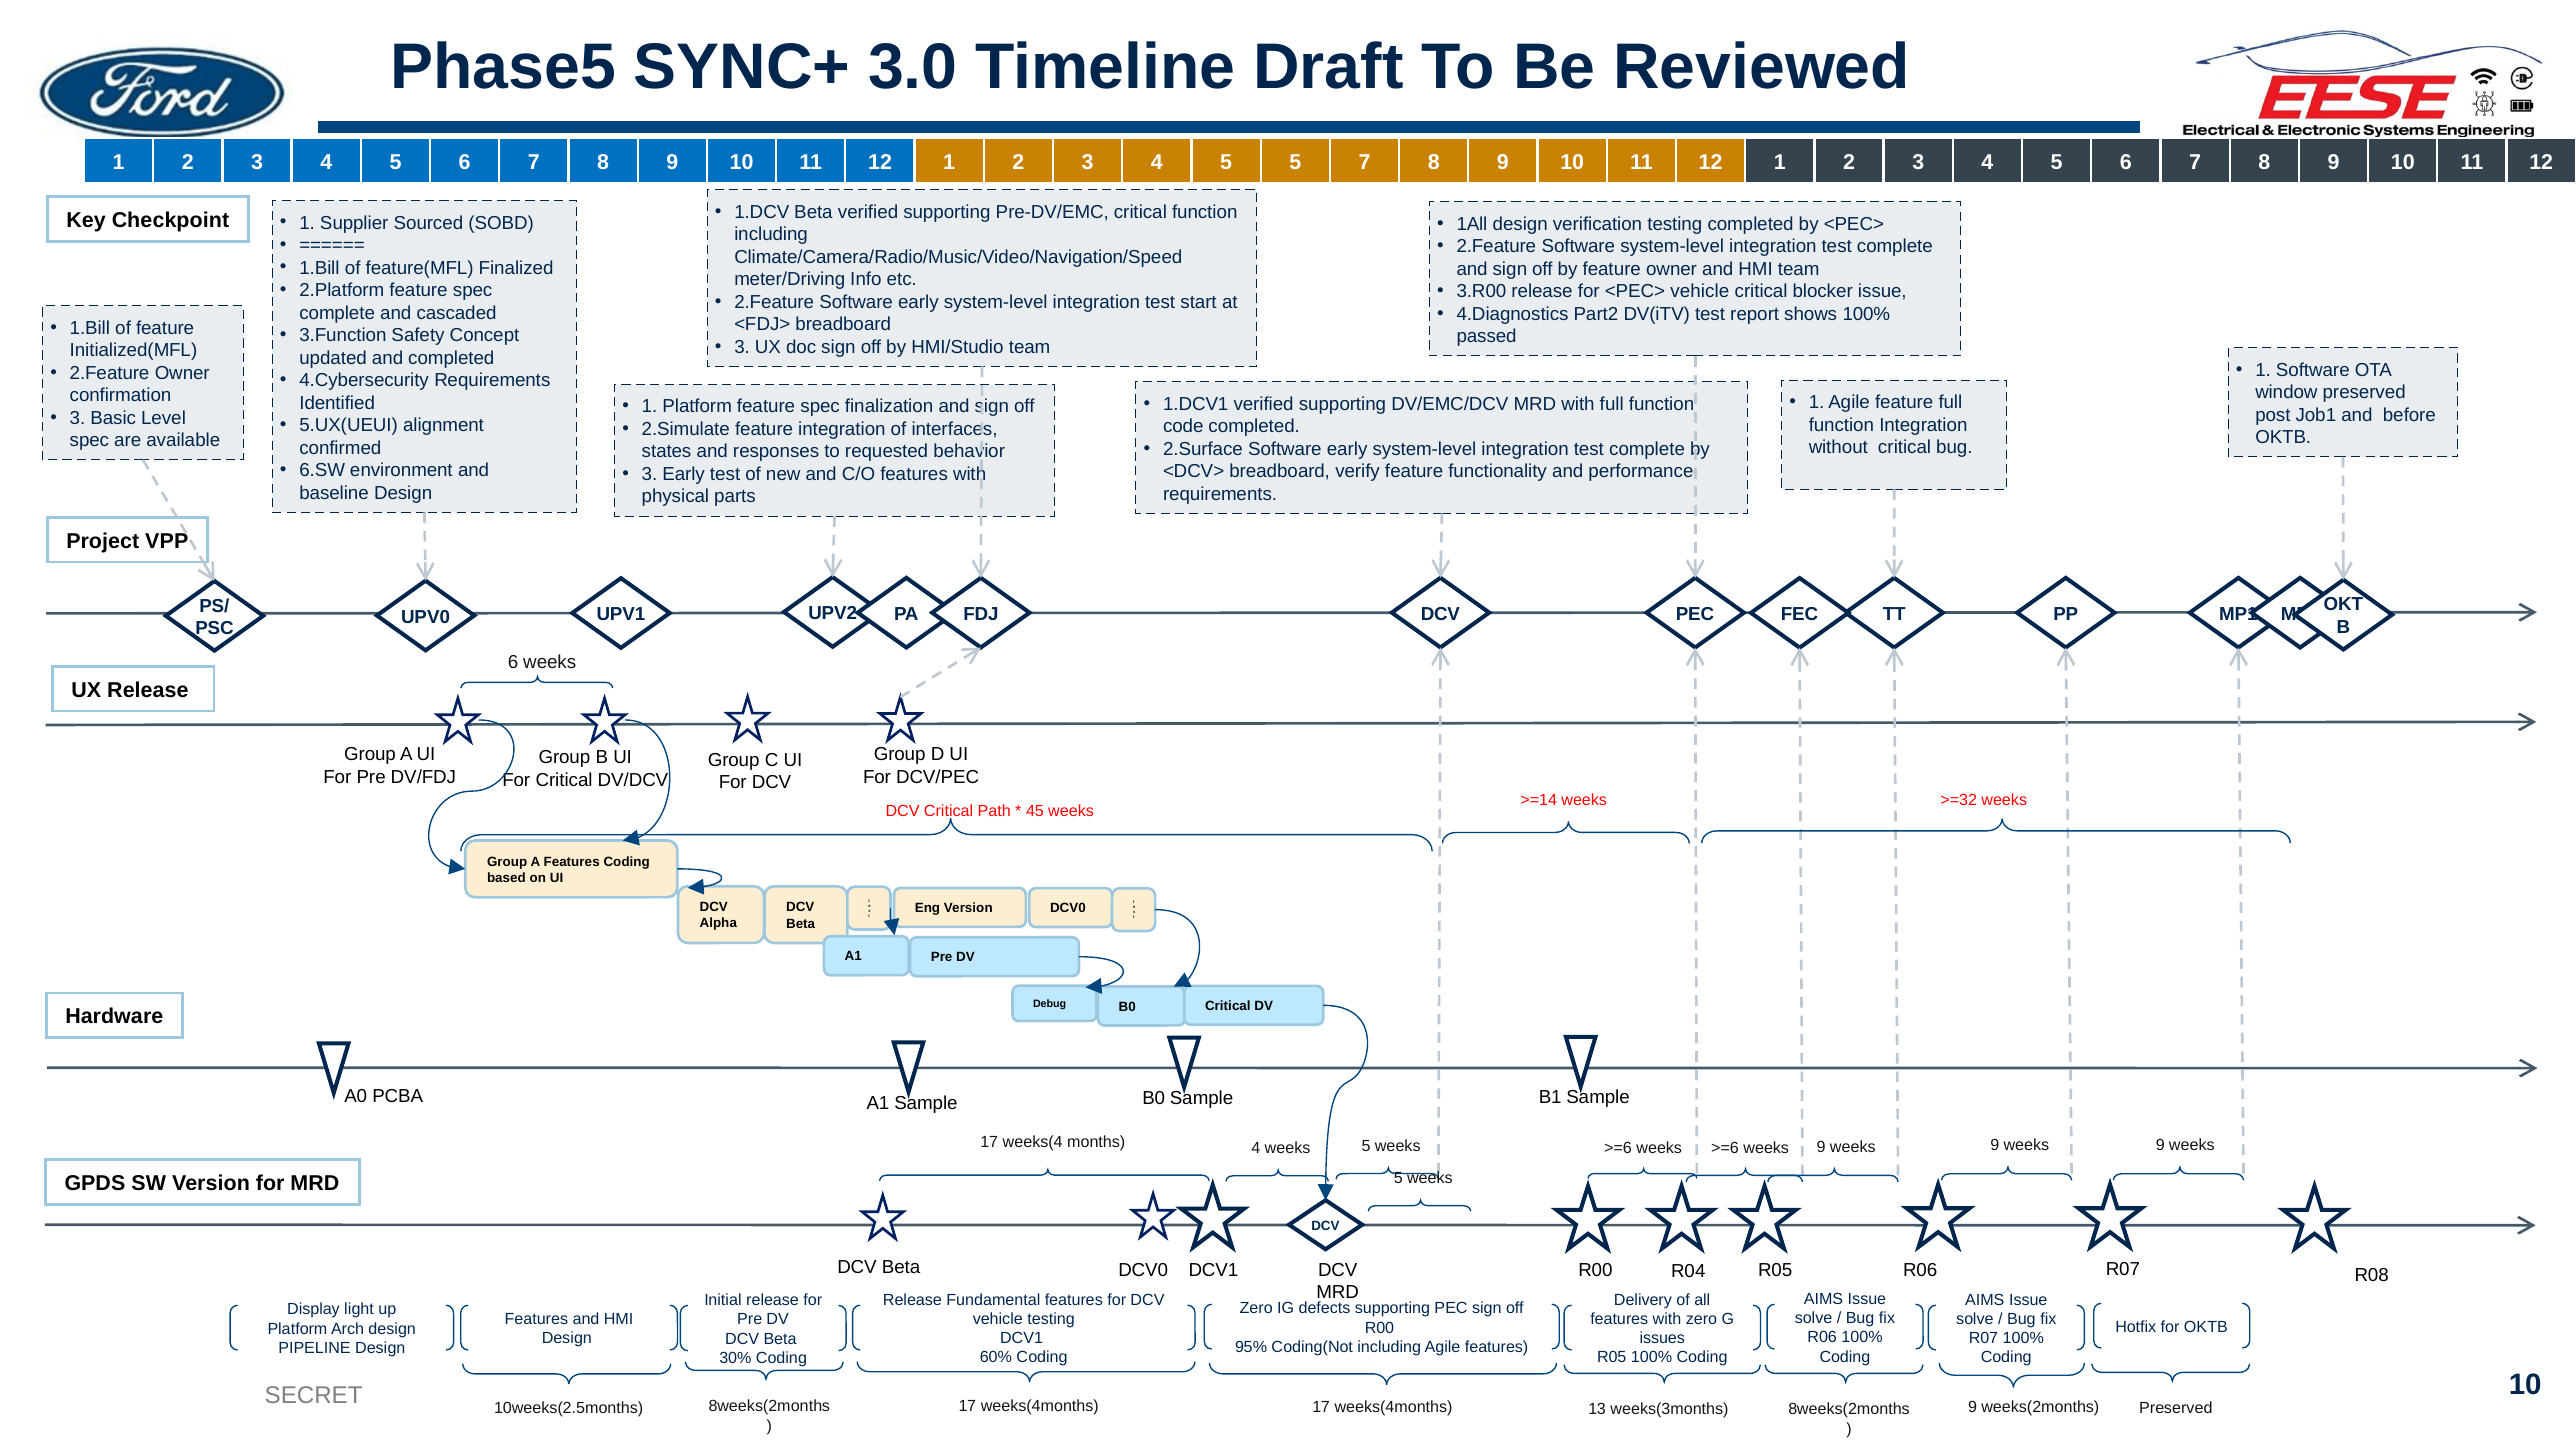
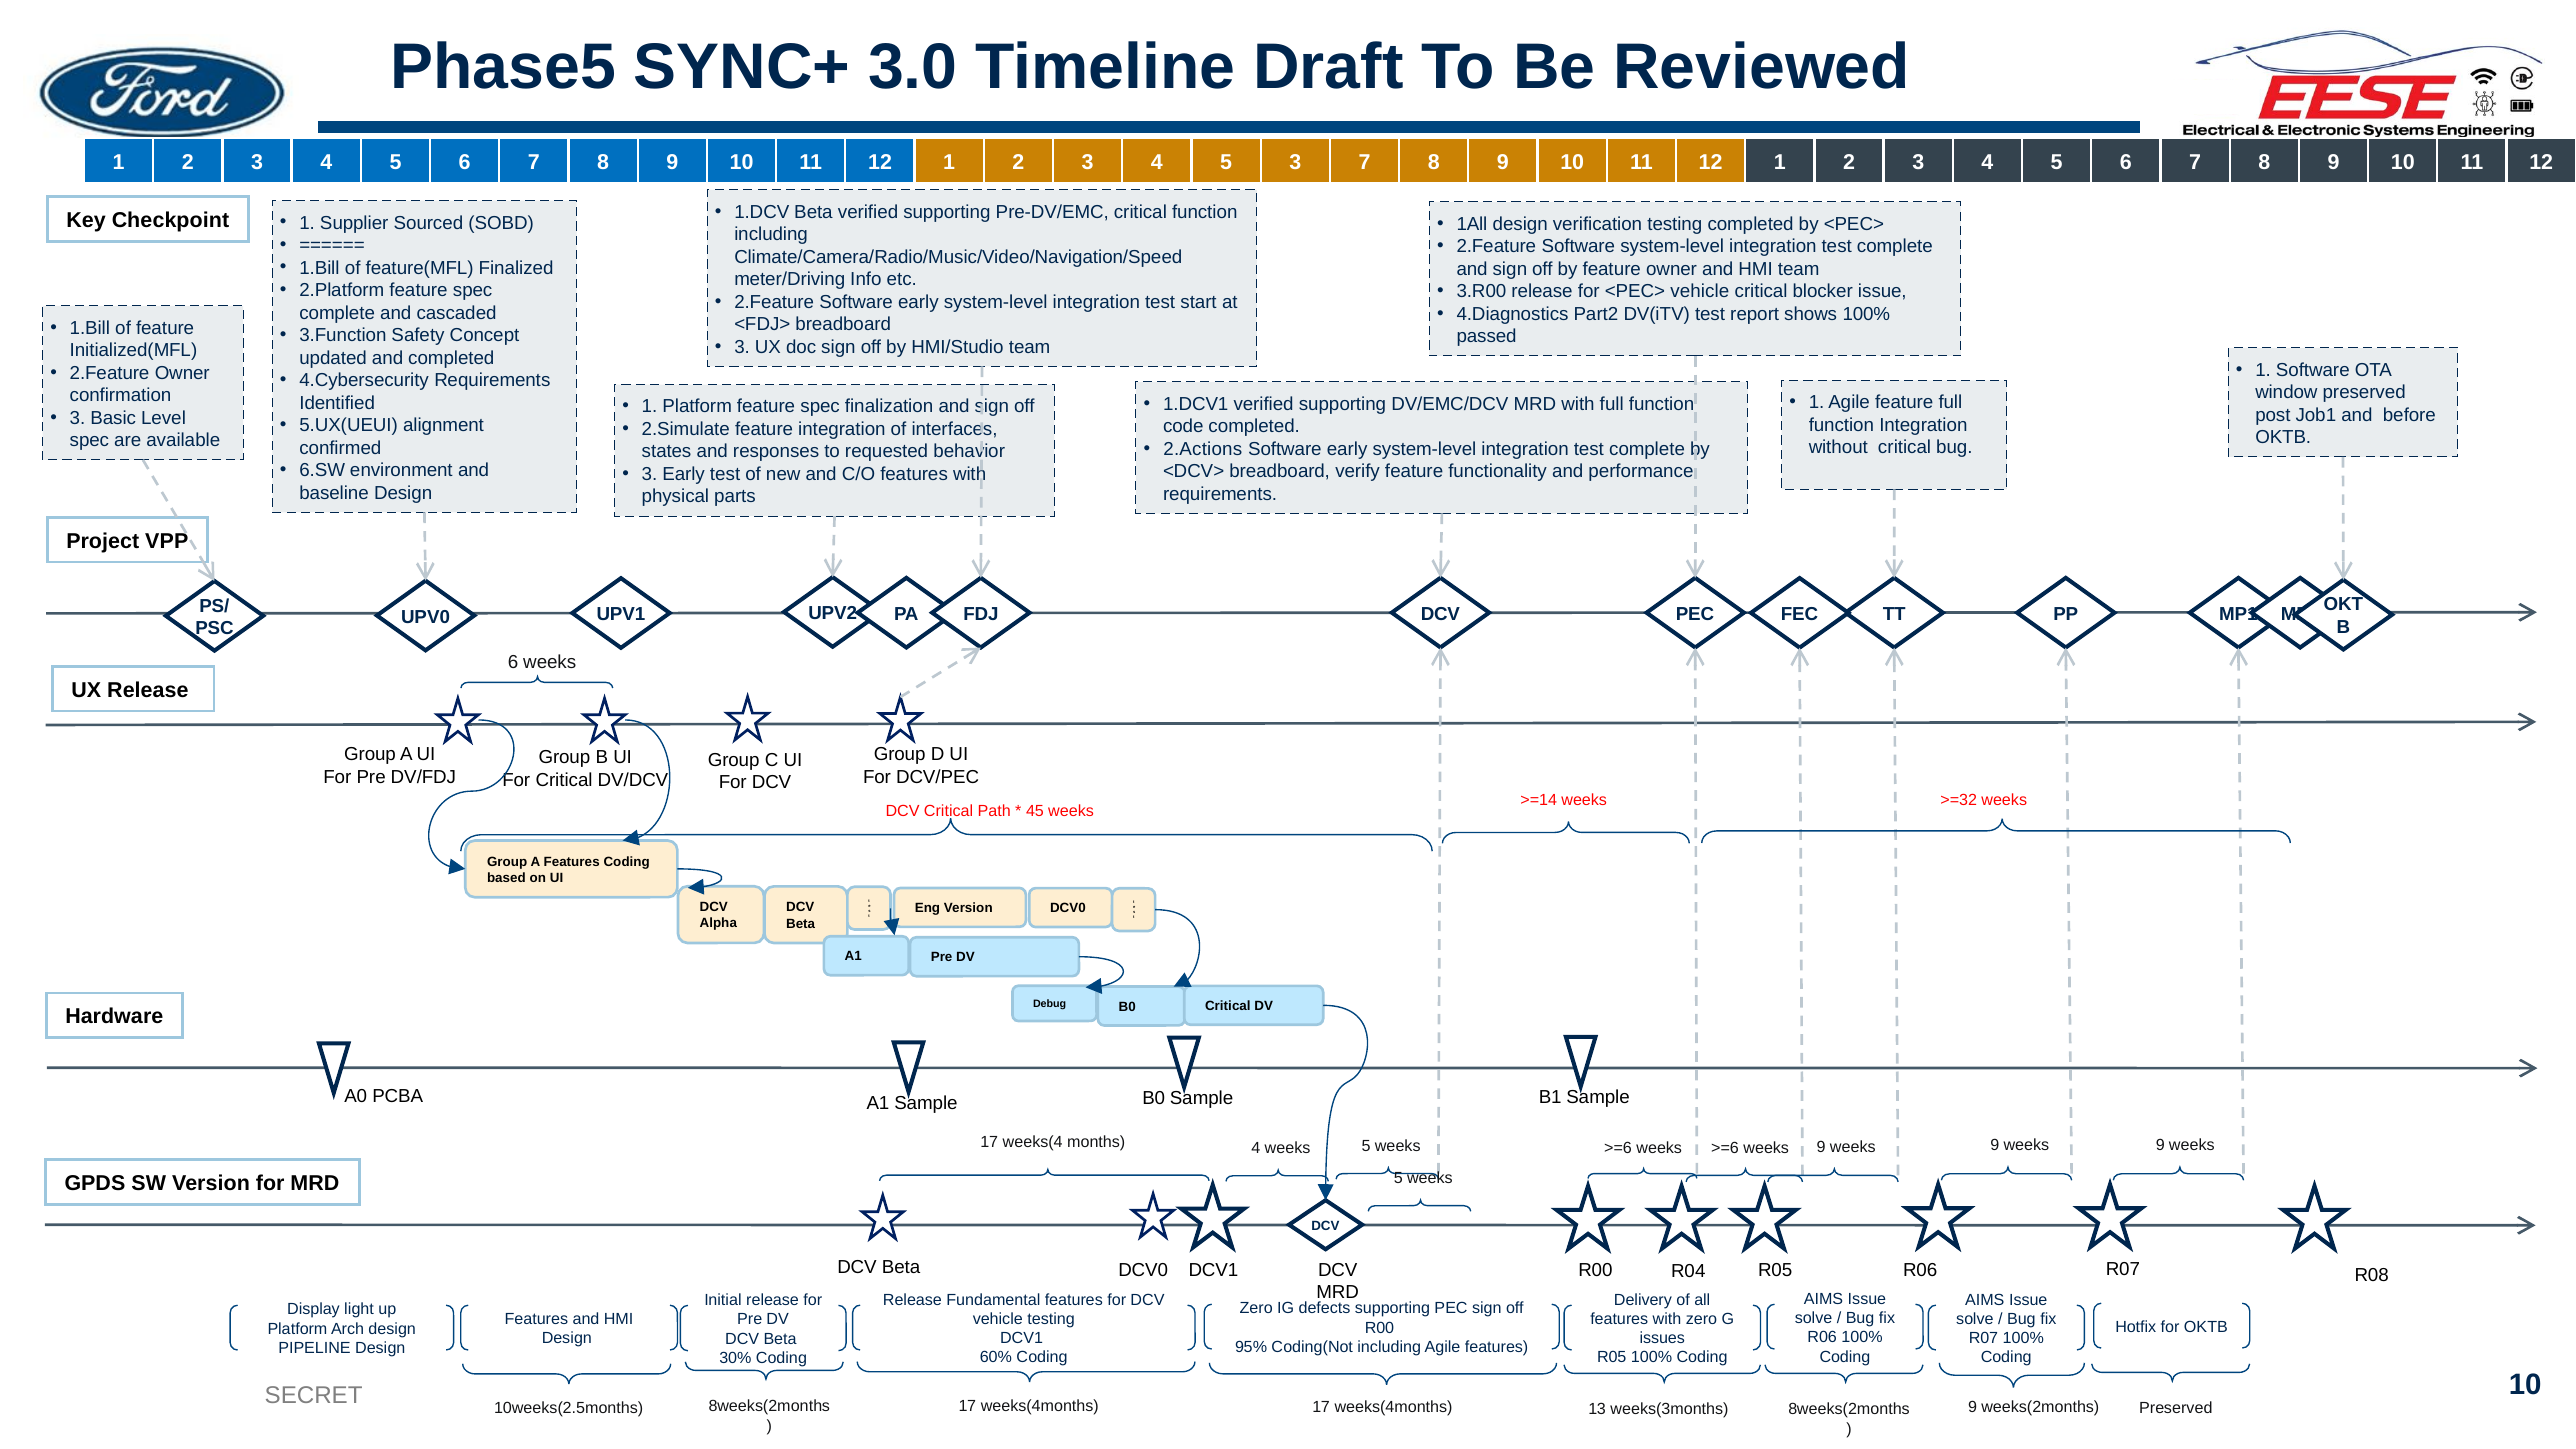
5 5: 5 -> 3
2.Surface: 2.Surface -> 2.Actions
